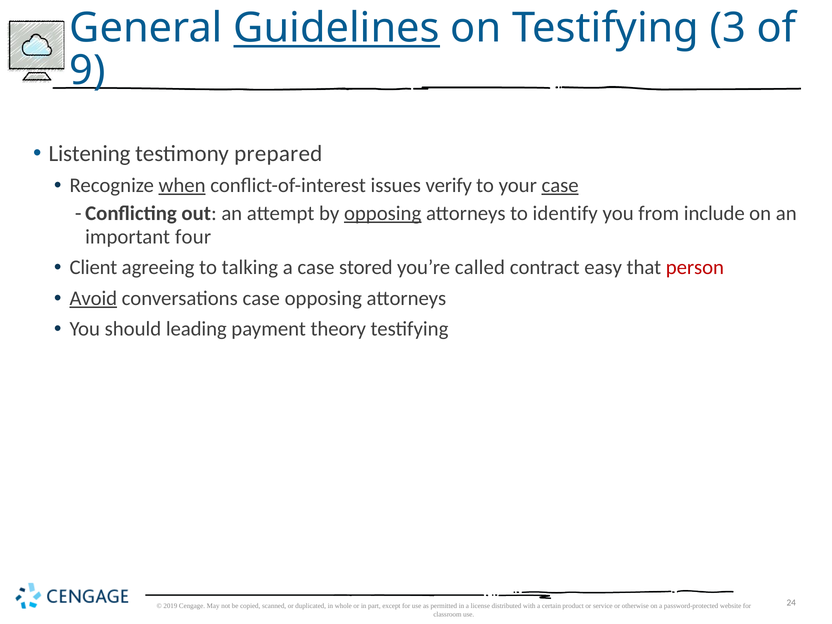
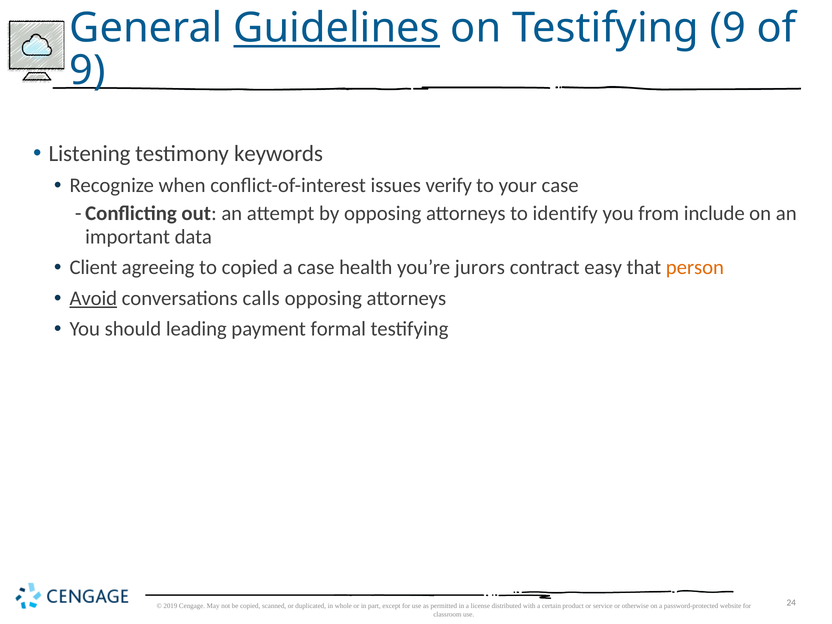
Testifying 3: 3 -> 9
prepared: prepared -> keywords
when underline: present -> none
case at (560, 185) underline: present -> none
opposing at (383, 213) underline: present -> none
four: four -> data
to talking: talking -> copied
stored: stored -> health
called: called -> jurors
person colour: red -> orange
conversations case: case -> calls
theory: theory -> formal
